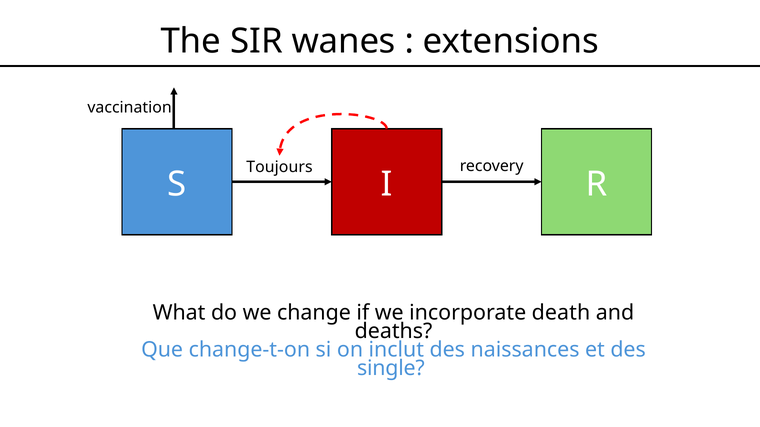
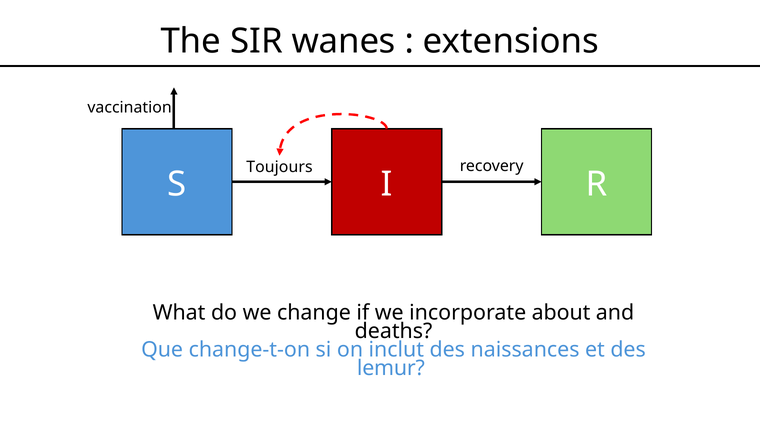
death: death -> about
single: single -> lemur
